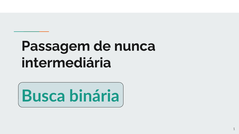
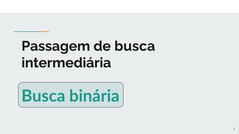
de nunca: nunca -> busca
